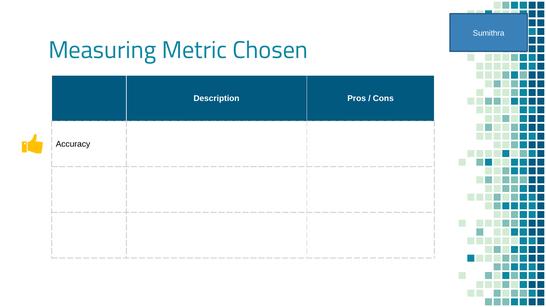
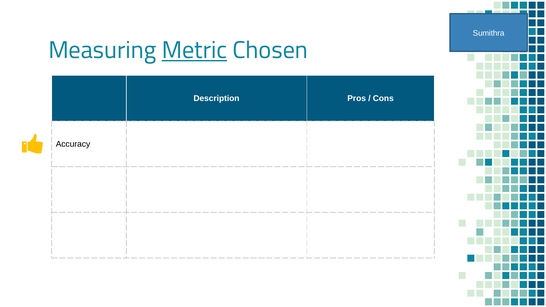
Metric underline: none -> present
